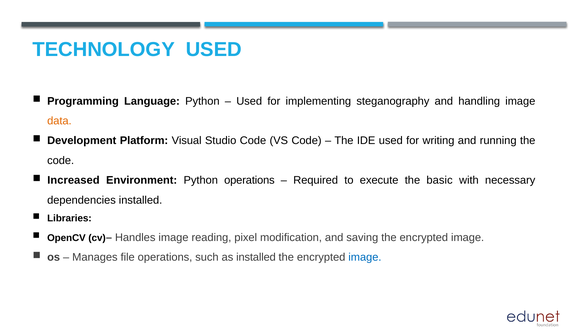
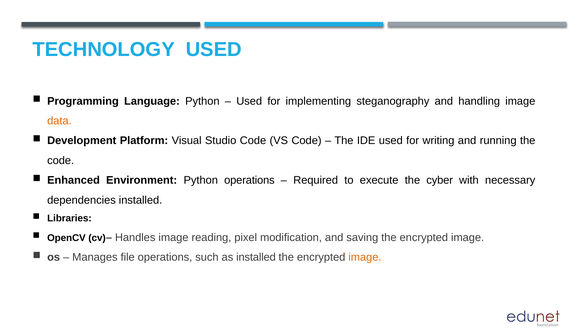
Increased: Increased -> Enhanced
basic: basic -> cyber
image at (365, 258) colour: blue -> orange
